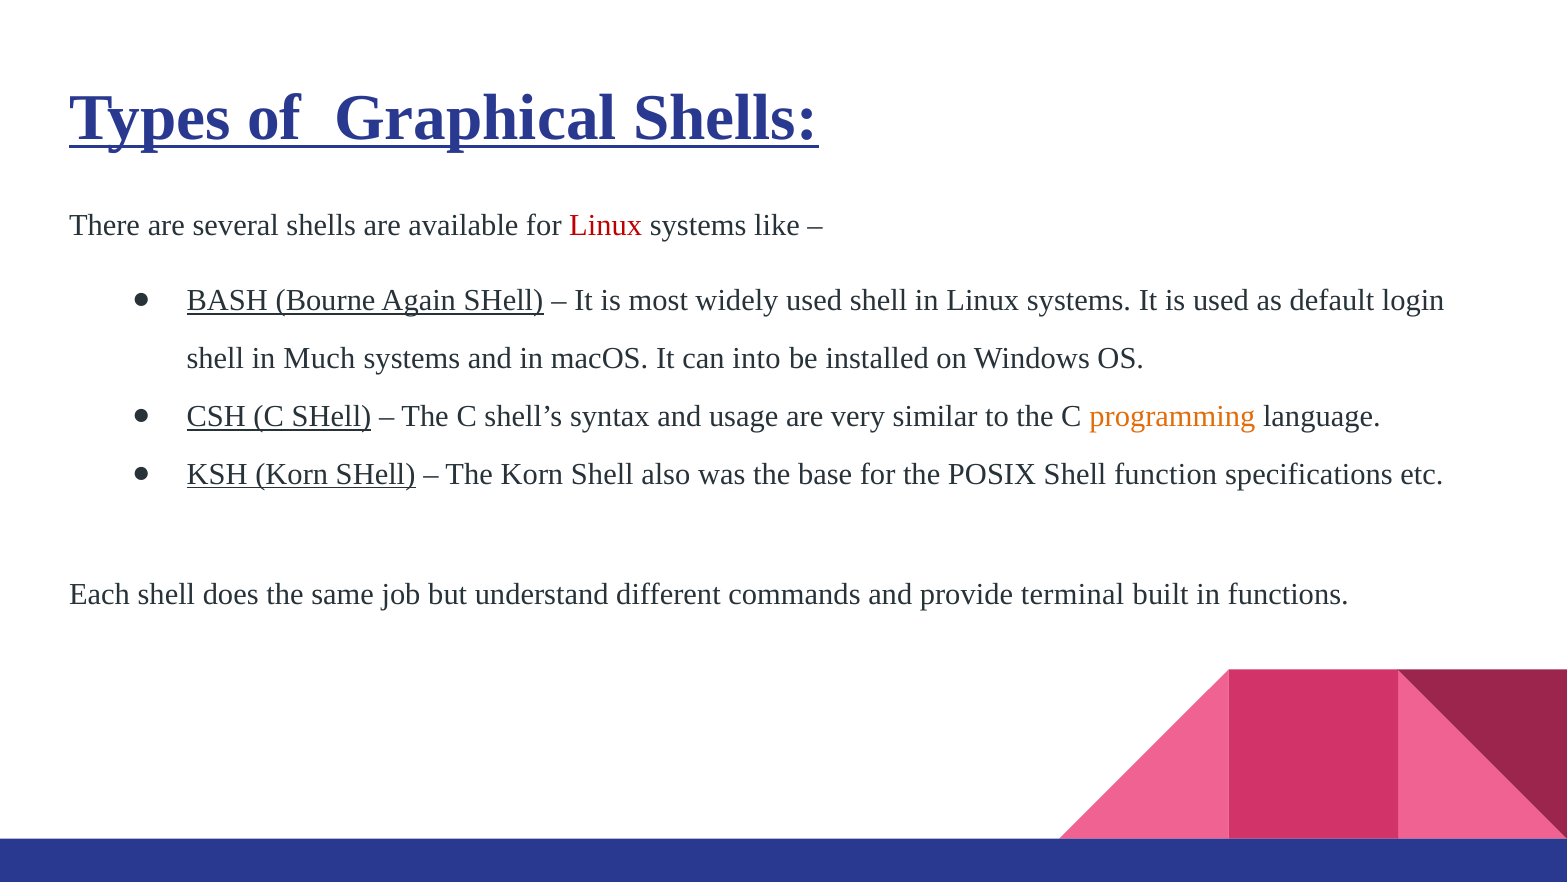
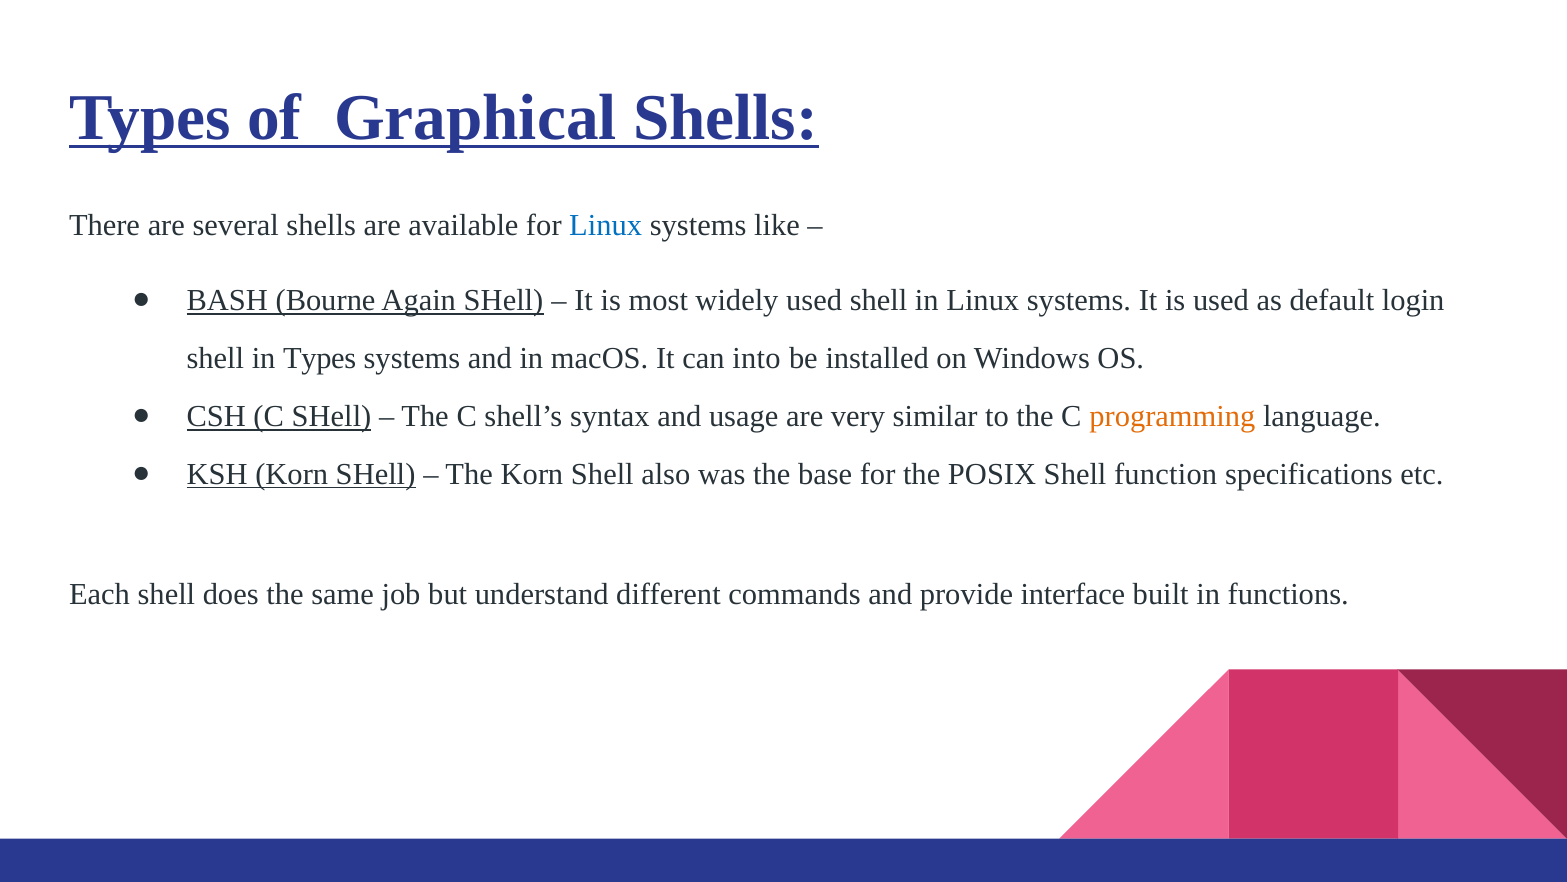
Linux at (606, 225) colour: red -> blue
in Much: Much -> Types
terminal: terminal -> interface
